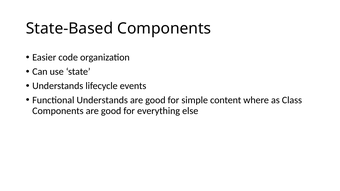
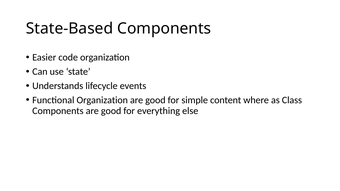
Functional Understands: Understands -> Organization
